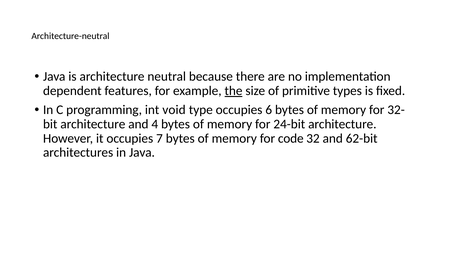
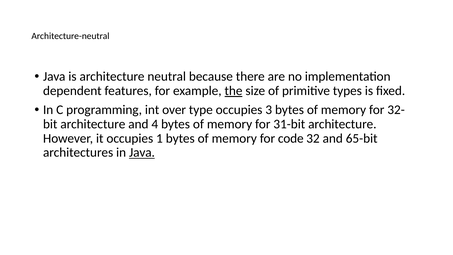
void: void -> over
6: 6 -> 3
24-bit: 24-bit -> 31-bit
7: 7 -> 1
62-bit: 62-bit -> 65-bit
Java at (142, 153) underline: none -> present
